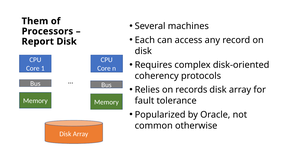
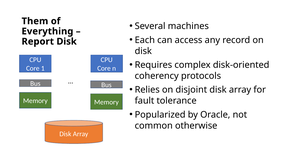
Processors: Processors -> Everything
records: records -> disjoint
